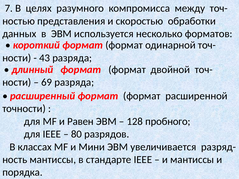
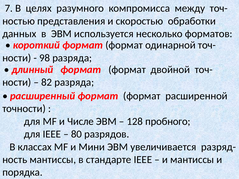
43: 43 -> 98
69: 69 -> 82
Равен: Равен -> Числе
